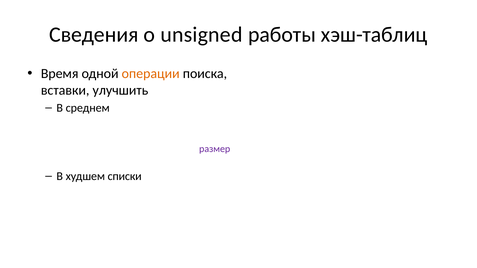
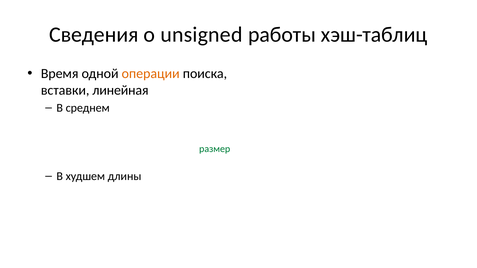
улучшить: улучшить -> линейная
размер at (215, 149) colour: purple -> green
списки: списки -> длины
